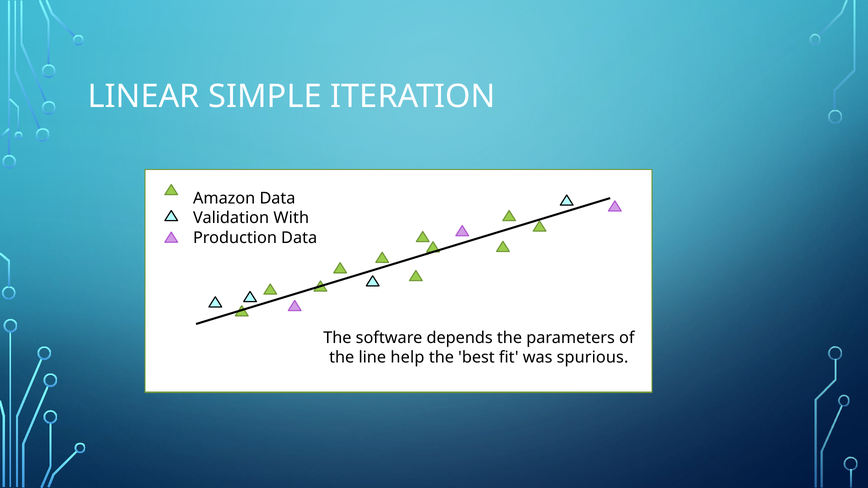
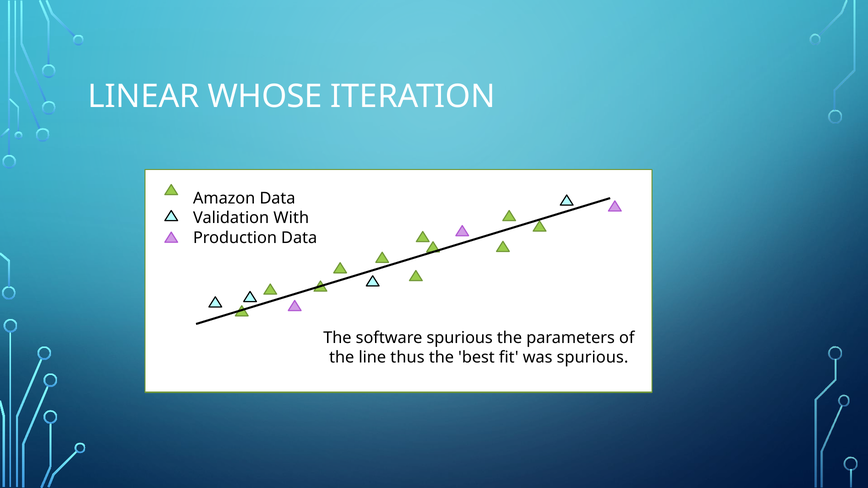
SIMPLE: SIMPLE -> WHOSE
software depends: depends -> spurious
help: help -> thus
